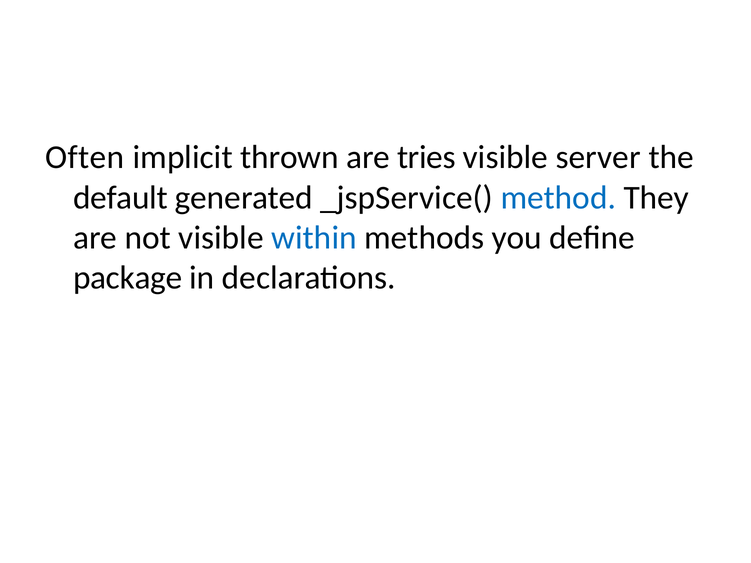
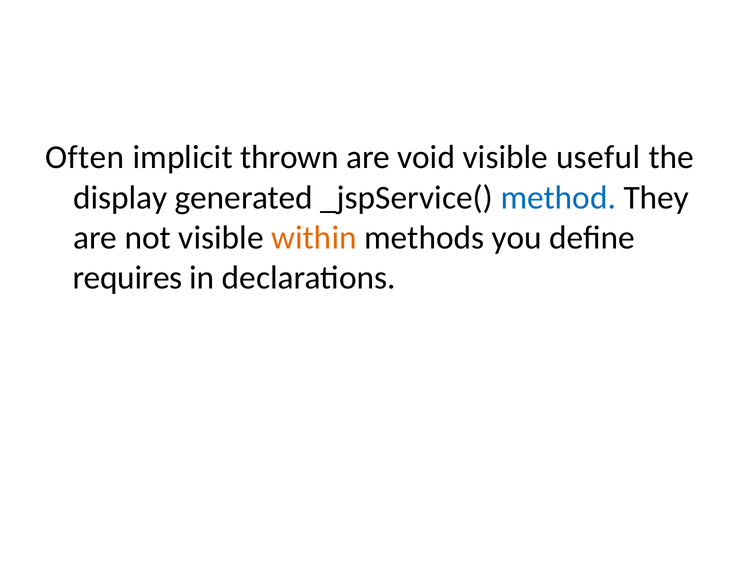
tries: tries -> void
server: server -> useful
default: default -> display
within colour: blue -> orange
package: package -> requires
